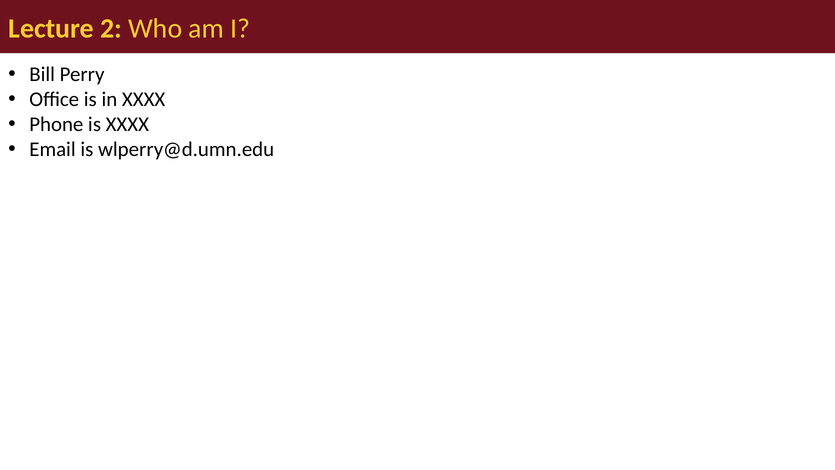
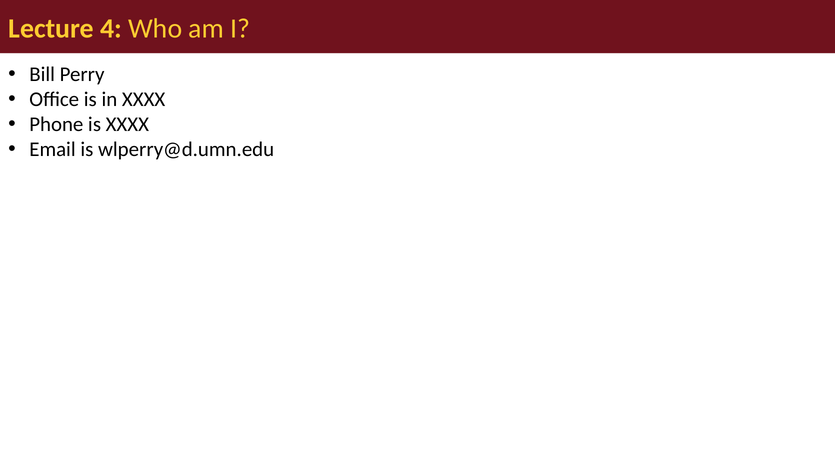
2: 2 -> 4
